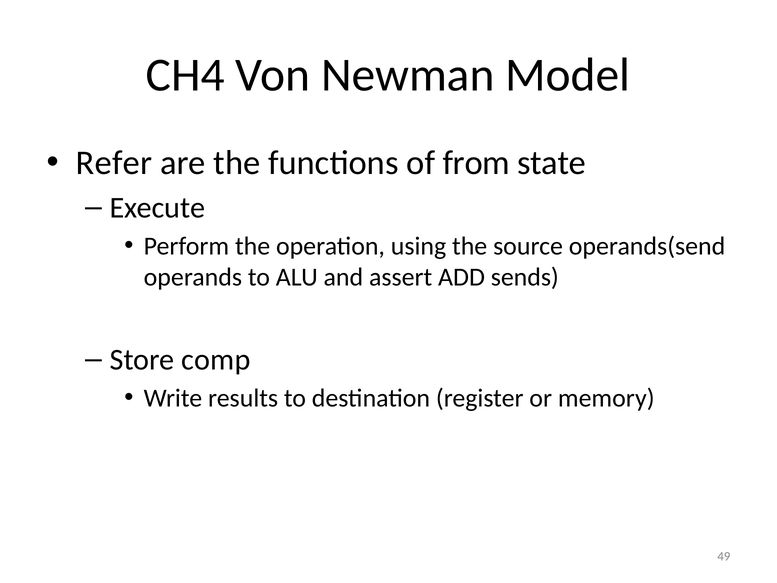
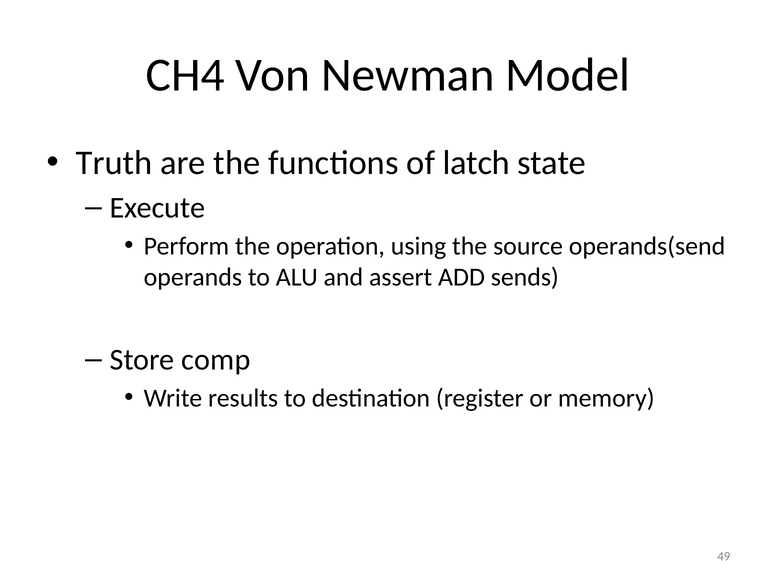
Refer: Refer -> Truth
from: from -> latch
